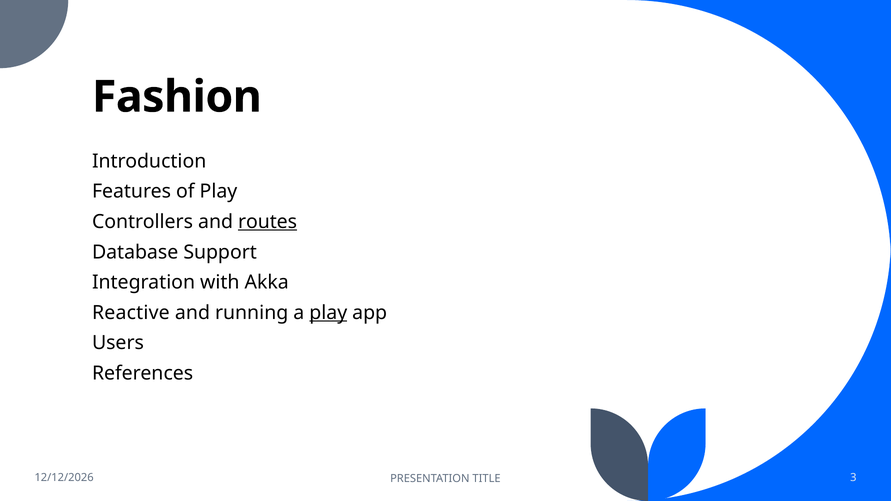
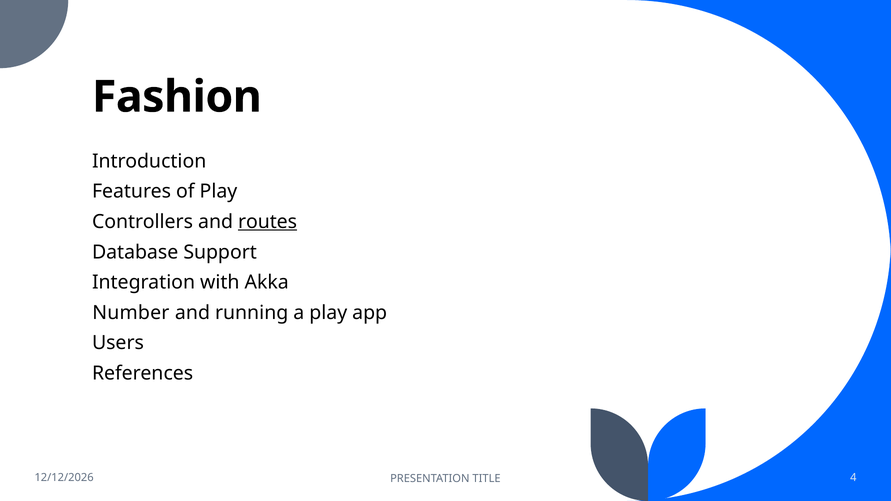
Reactive: Reactive -> Number
play at (328, 313) underline: present -> none
3: 3 -> 4
